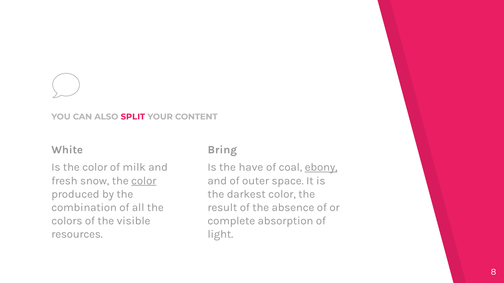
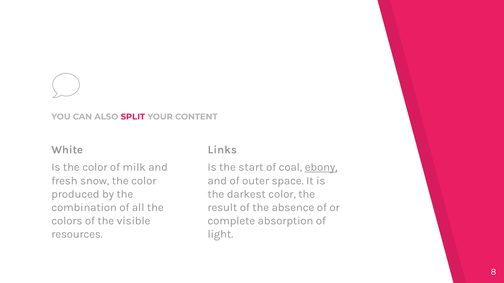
Bring: Bring -> Links
have: have -> start
color at (144, 181) underline: present -> none
